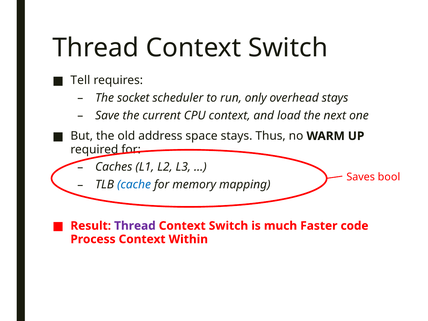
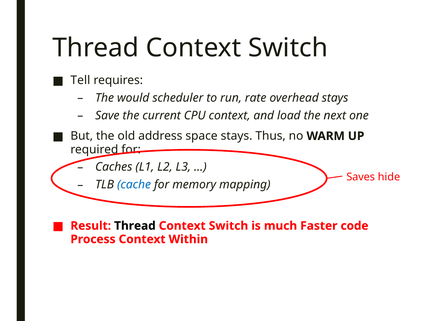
socket: socket -> would
only: only -> rate
bool: bool -> hide
Thread at (135, 226) colour: purple -> black
